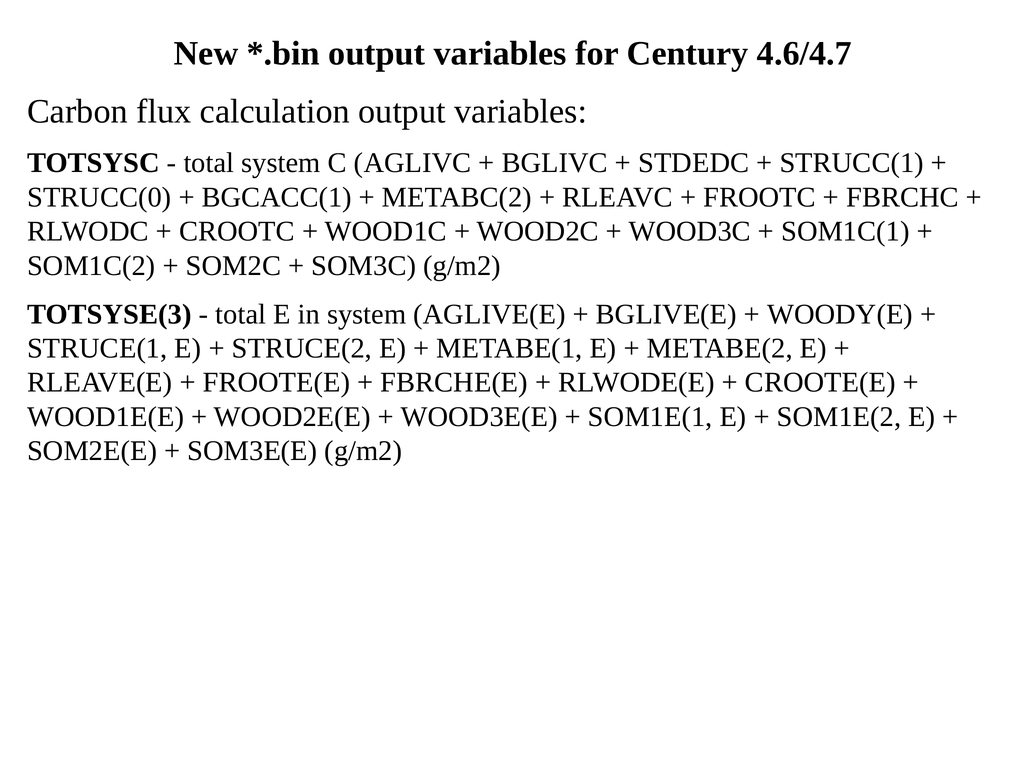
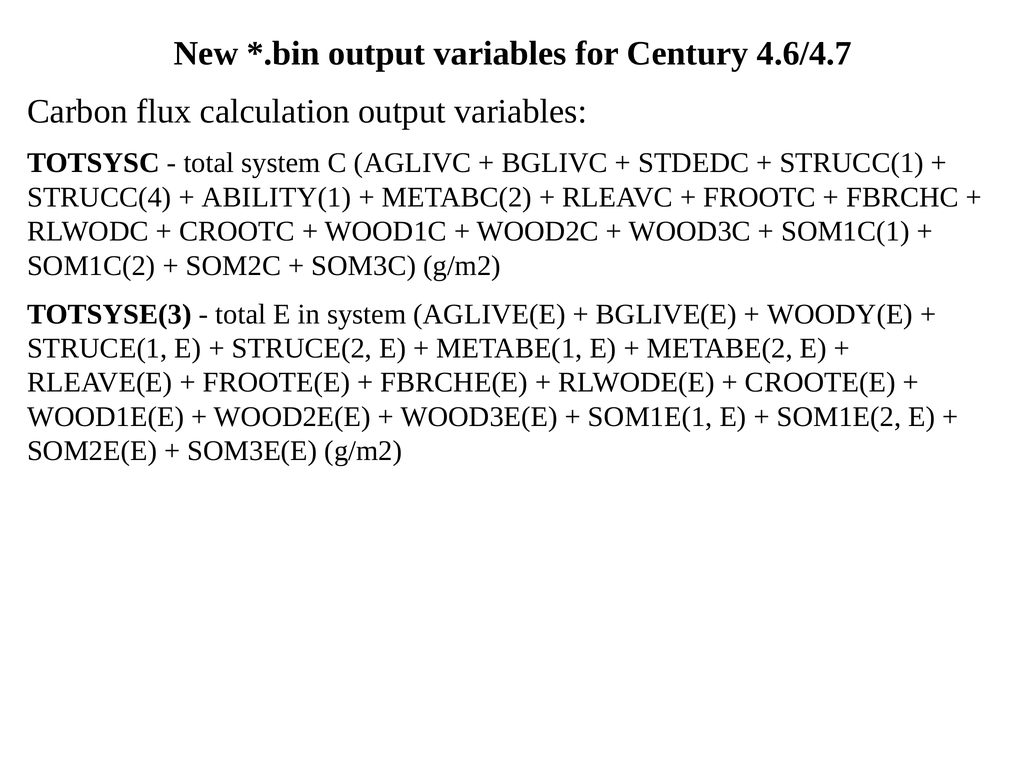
STRUCC(0: STRUCC(0 -> STRUCC(4
BGCACC(1: BGCACC(1 -> ABILITY(1
